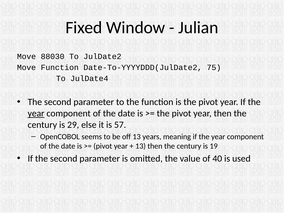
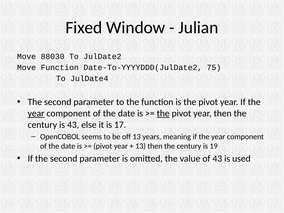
the at (163, 113) underline: none -> present
is 29: 29 -> 43
57: 57 -> 17
of 40: 40 -> 43
